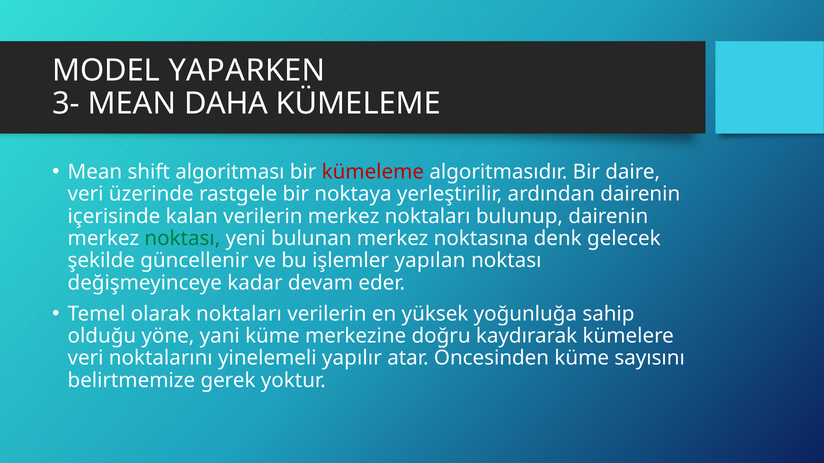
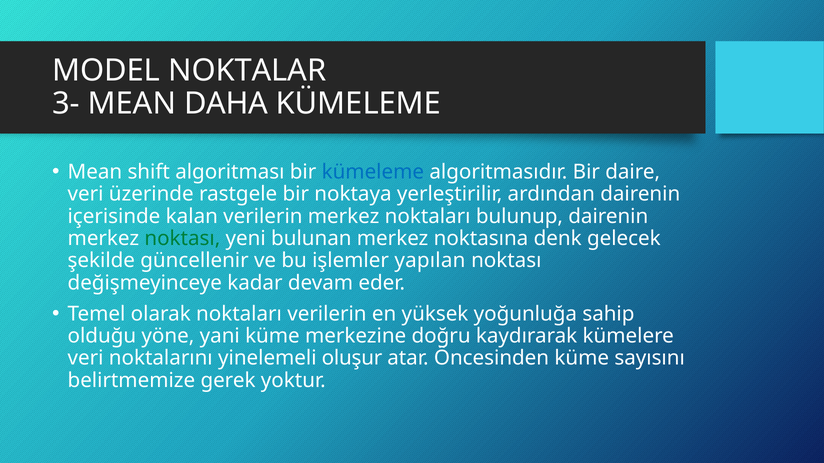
YAPARKEN: YAPARKEN -> NOKTALAR
kümeleme at (373, 172) colour: red -> blue
yapılır: yapılır -> oluşur
